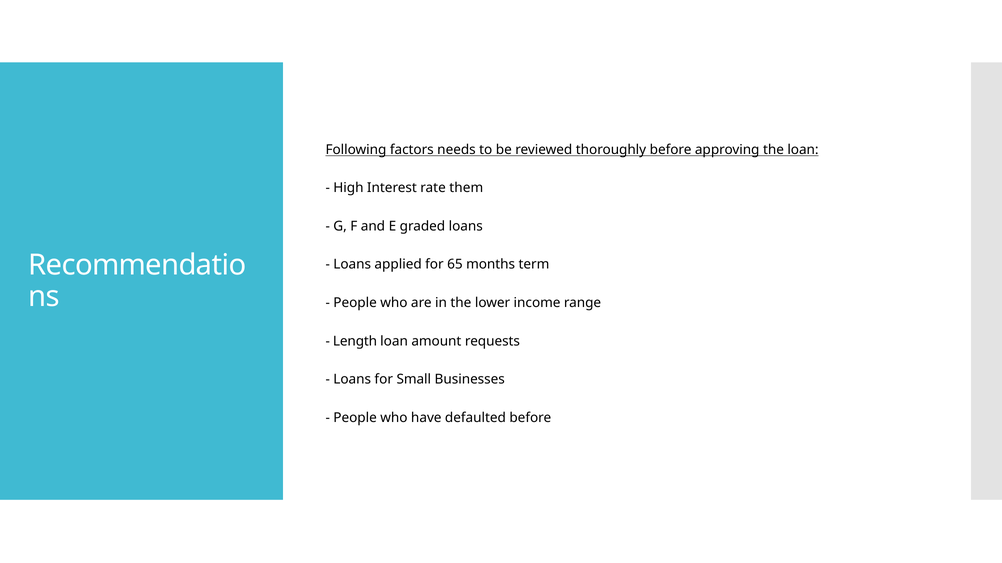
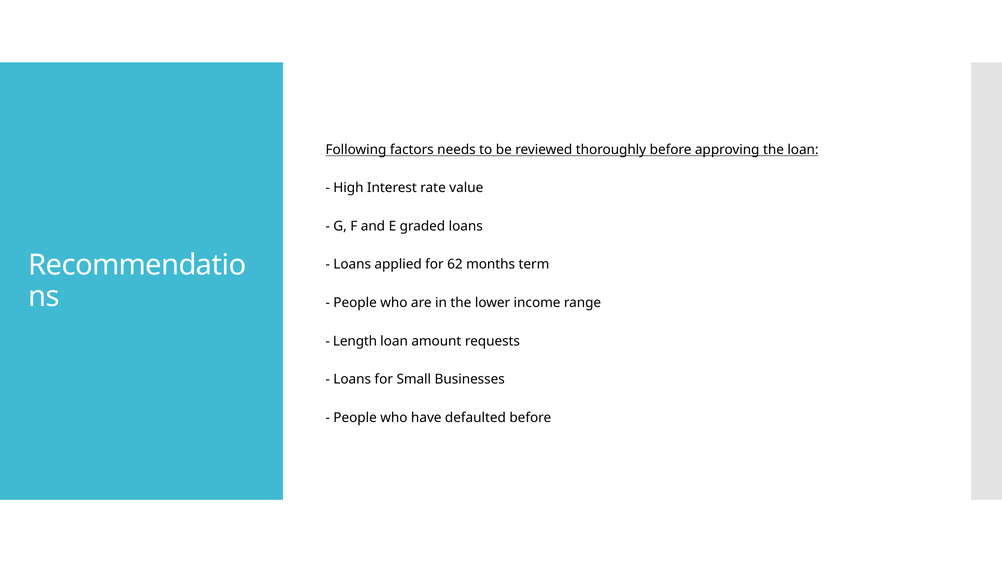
them: them -> value
65: 65 -> 62
